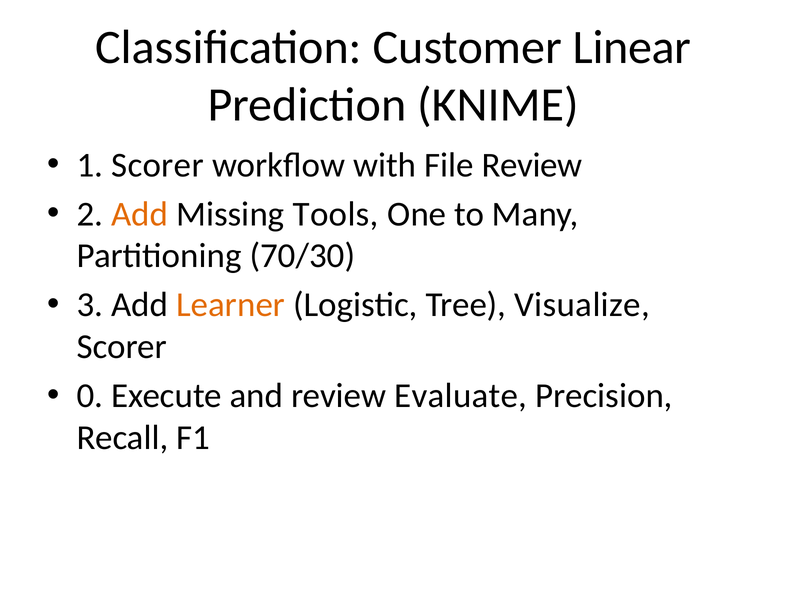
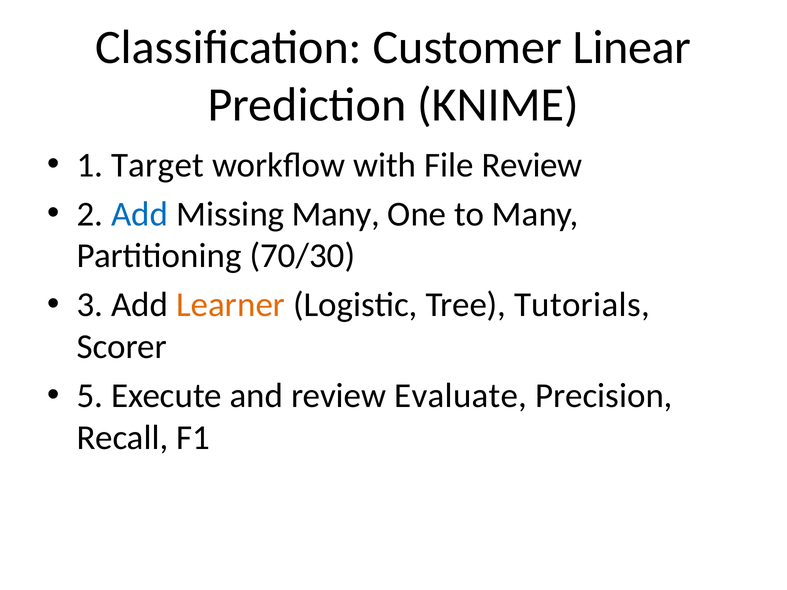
1 Scorer: Scorer -> Target
Add at (140, 214) colour: orange -> blue
Missing Tools: Tools -> Many
Visualize: Visualize -> Tutorials
0: 0 -> 5
